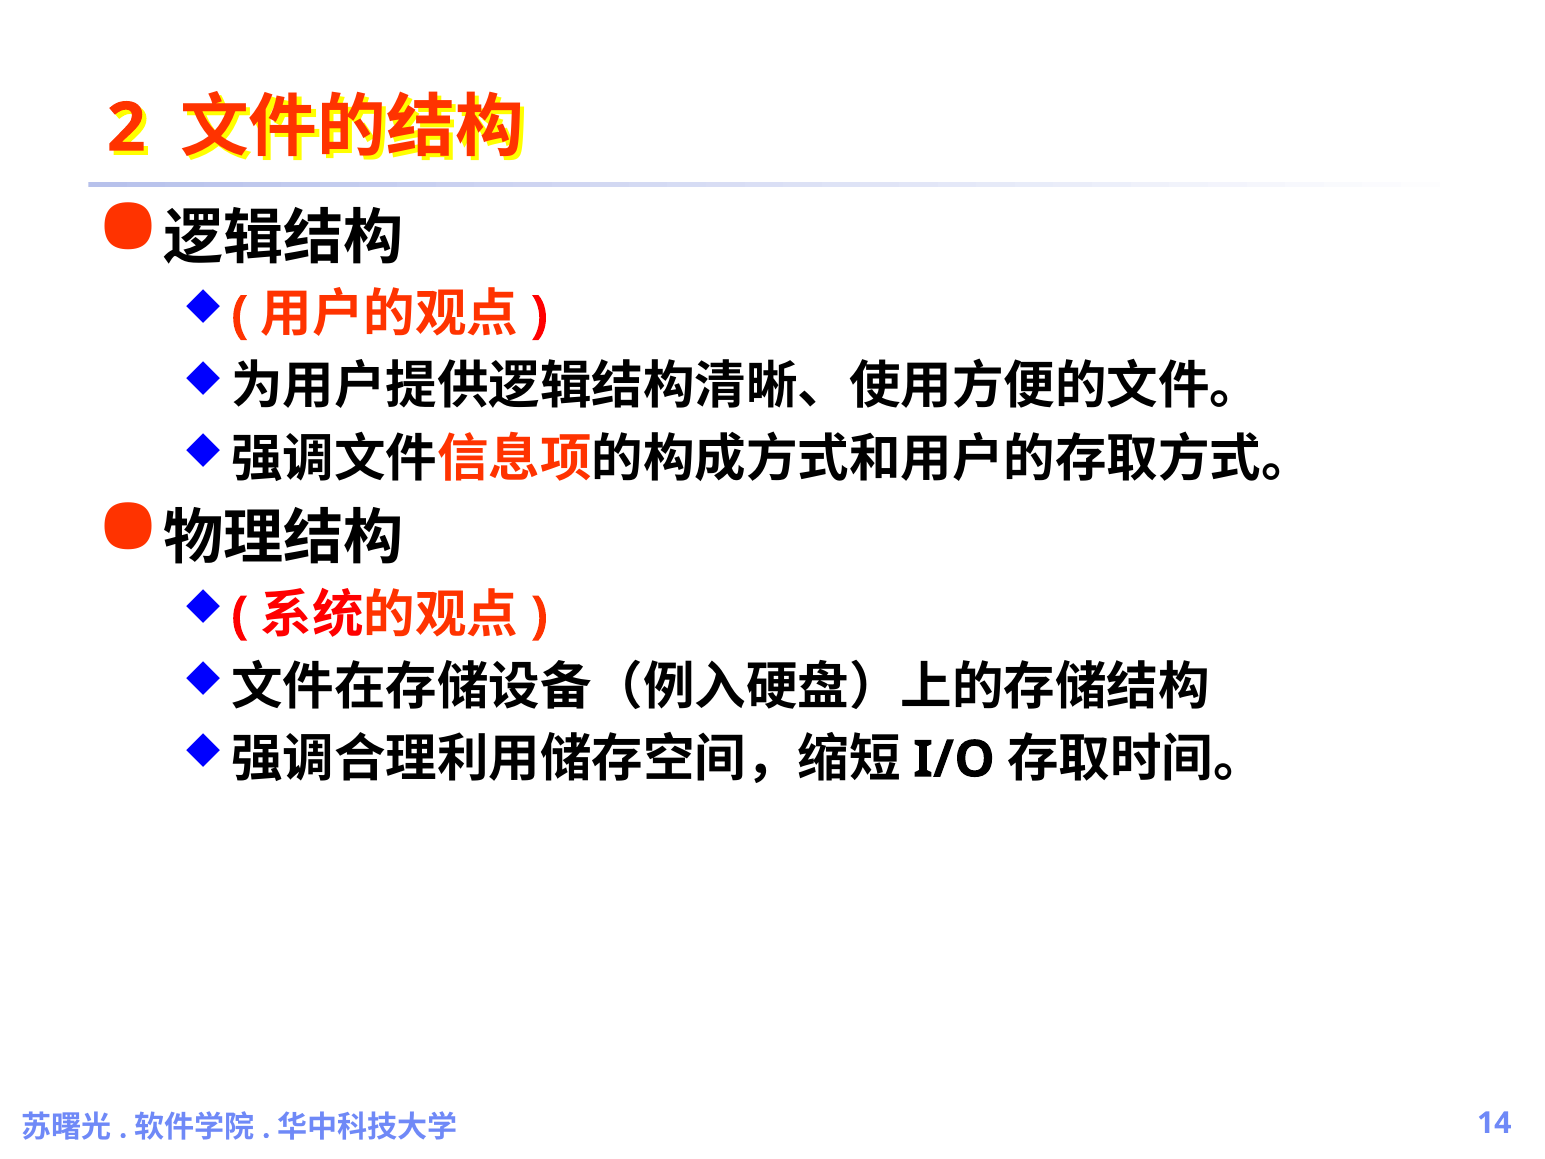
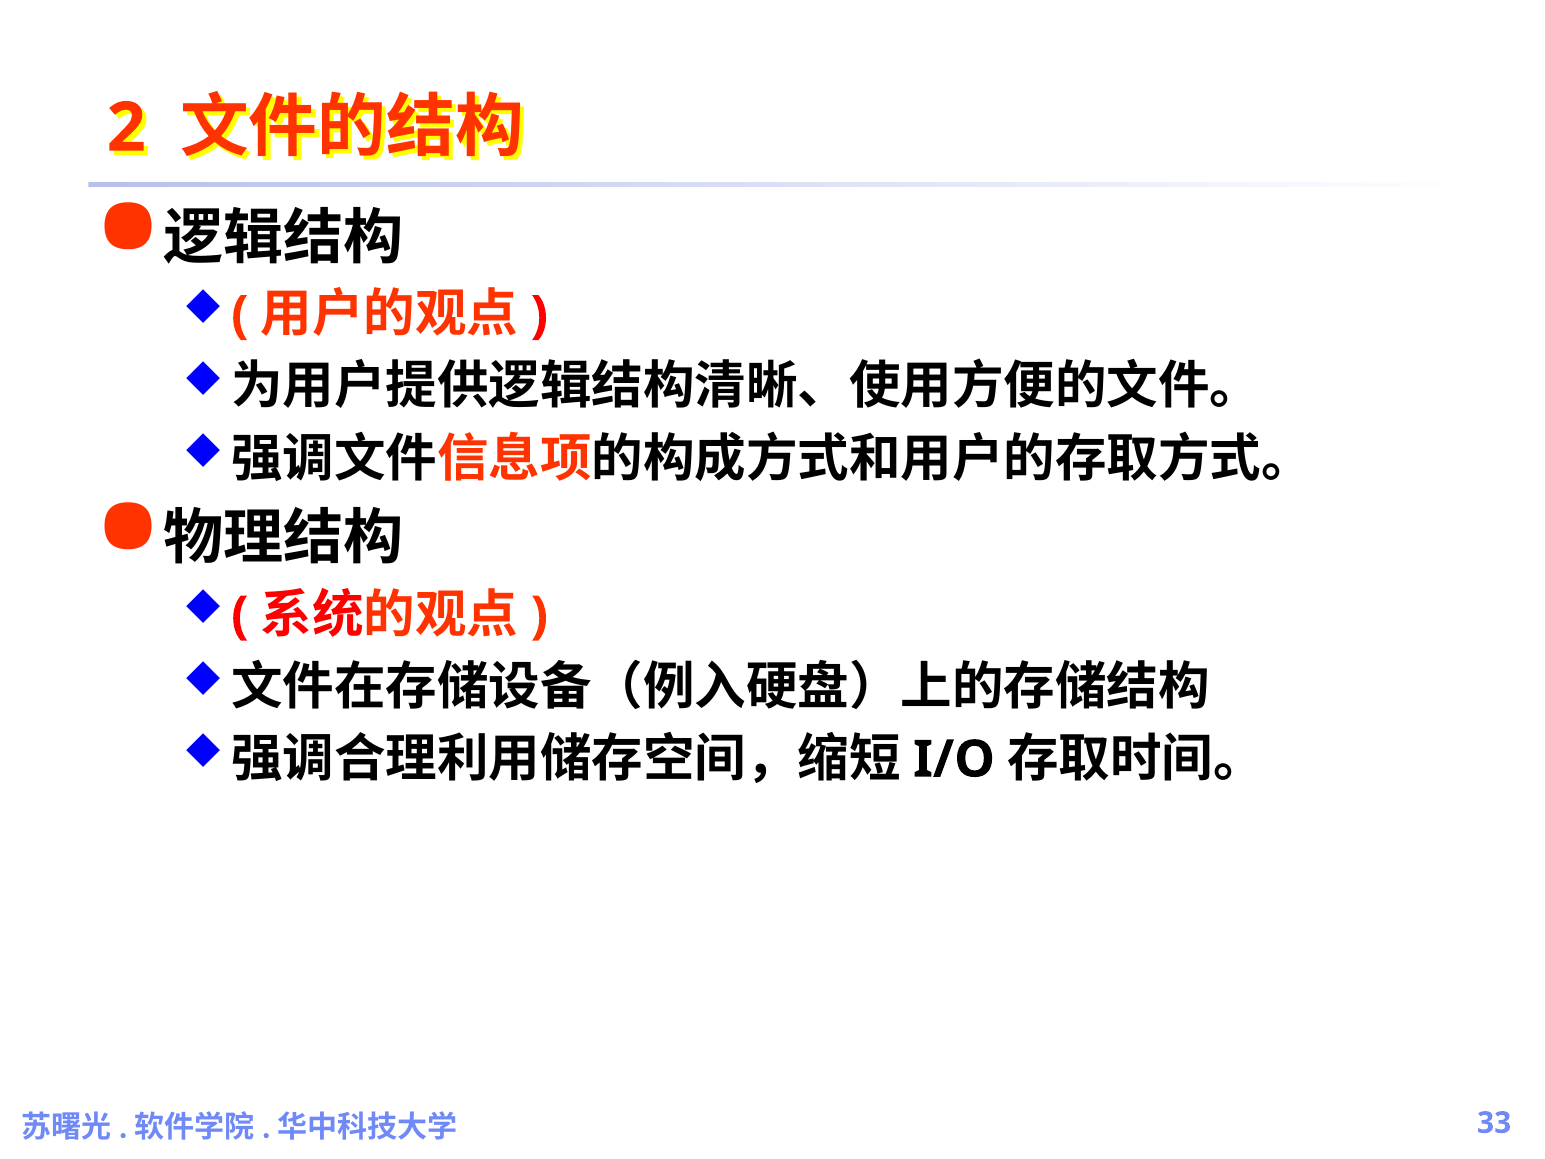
14: 14 -> 33
